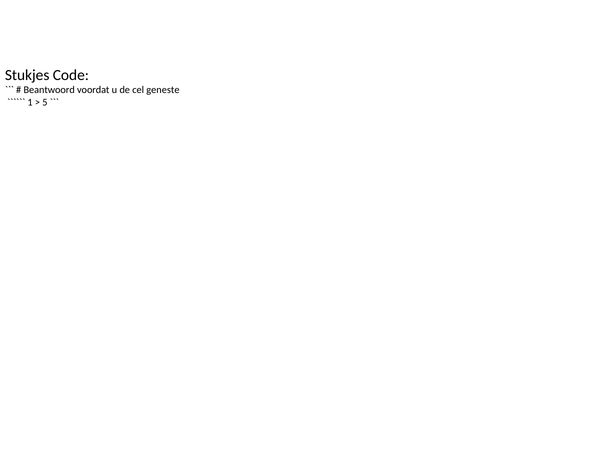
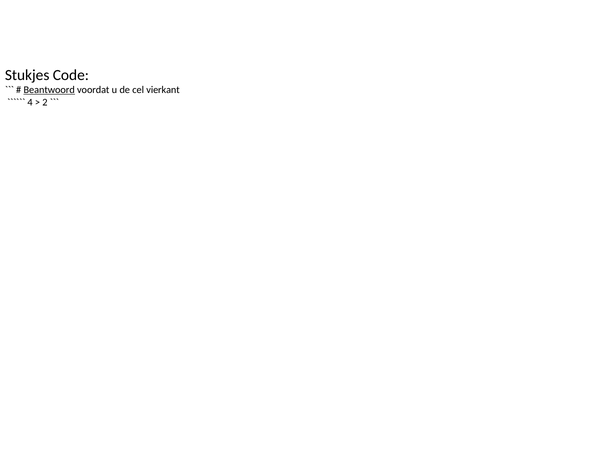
Beantwoord underline: none -> present
geneste: geneste -> vierkant
1: 1 -> 4
5: 5 -> 2
